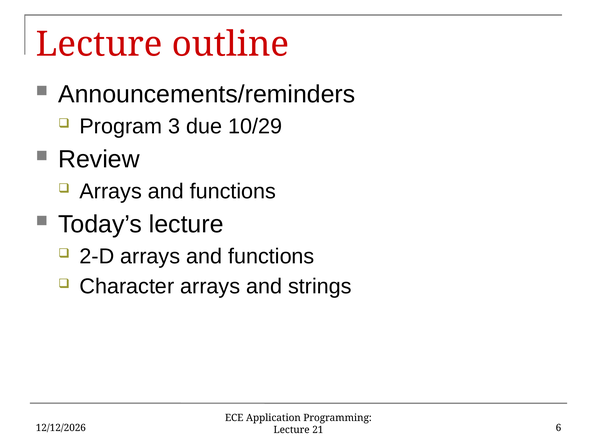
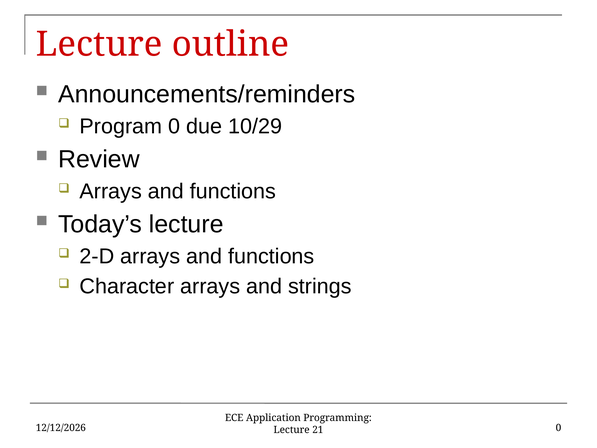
Program 3: 3 -> 0
21 6: 6 -> 0
